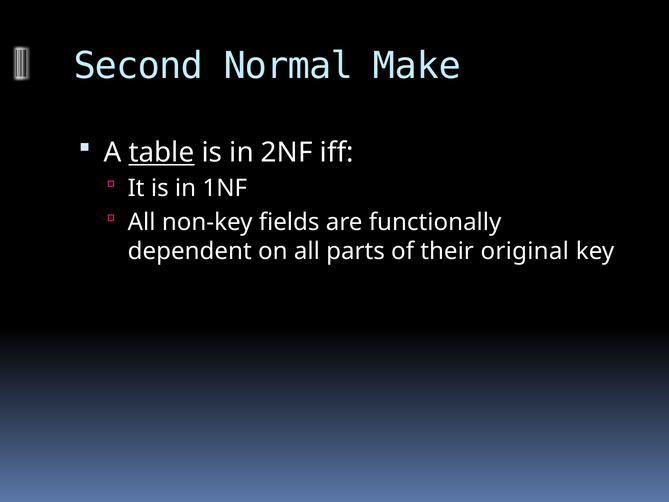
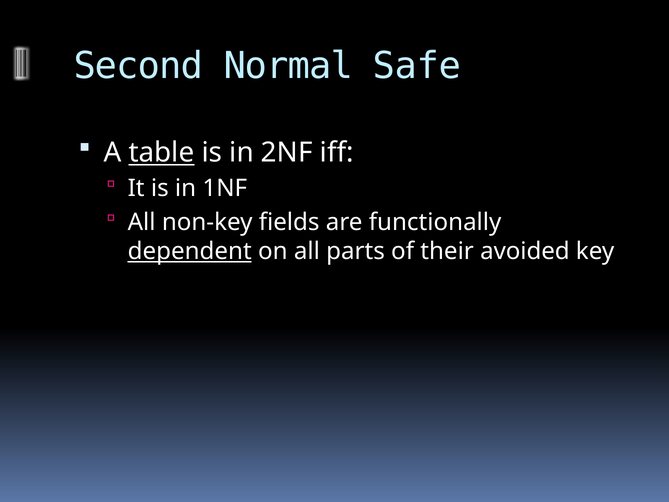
Make: Make -> Safe
dependent underline: none -> present
original: original -> avoided
